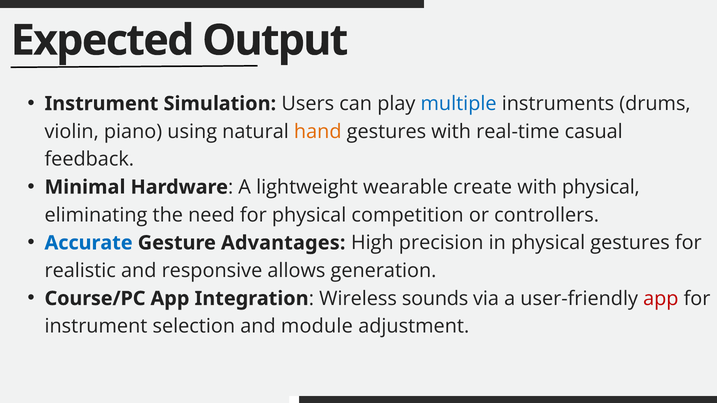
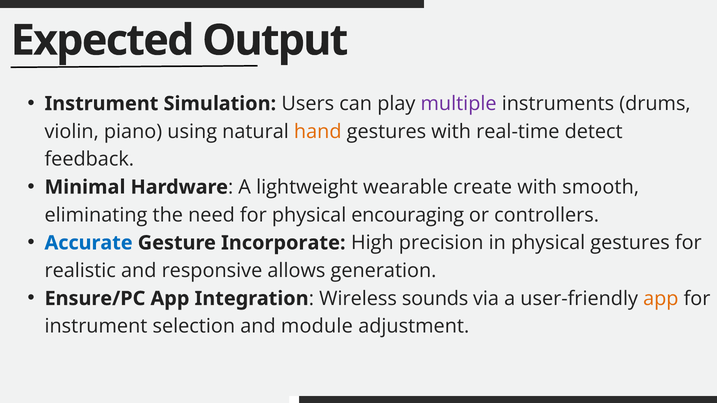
multiple colour: blue -> purple
casual: casual -> detect
with physical: physical -> smooth
competition: competition -> encouraging
Advantages: Advantages -> Incorporate
Course/PC: Course/PC -> Ensure/PC
app at (661, 299) colour: red -> orange
